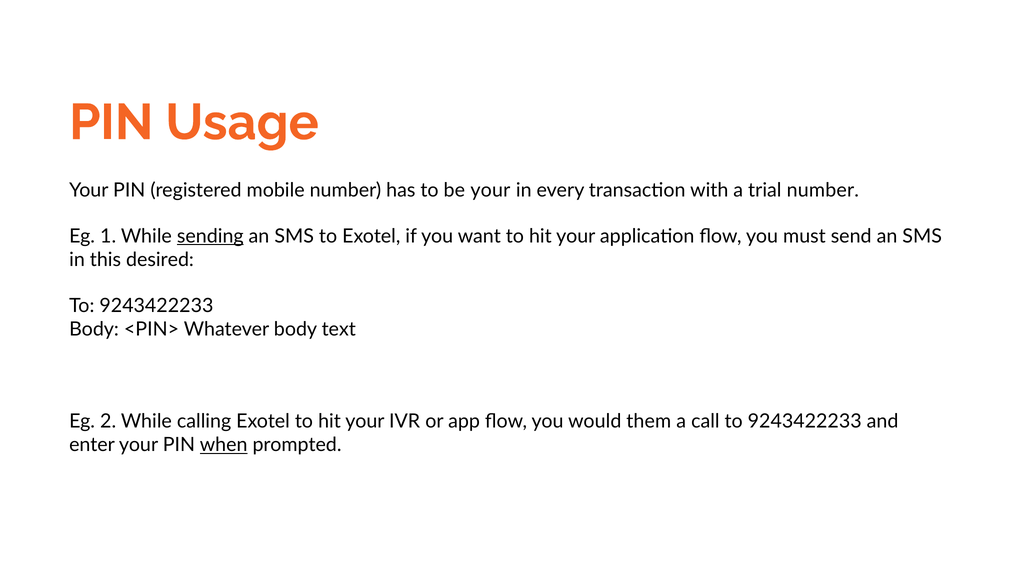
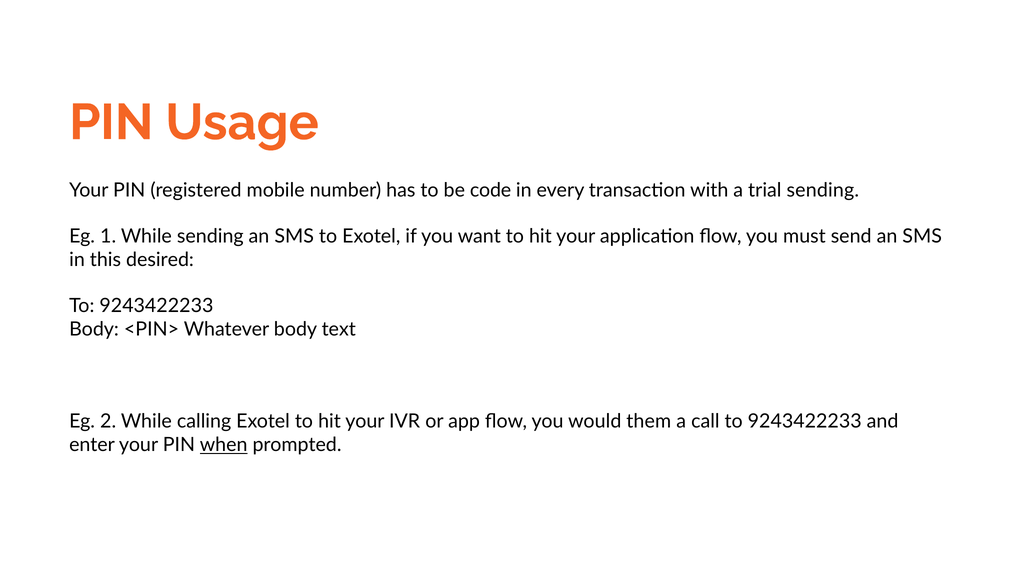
be your: your -> code
trial number: number -> sending
sending at (210, 236) underline: present -> none
